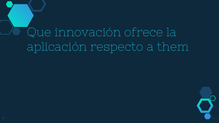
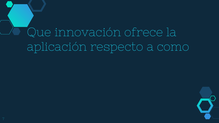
them: them -> como
